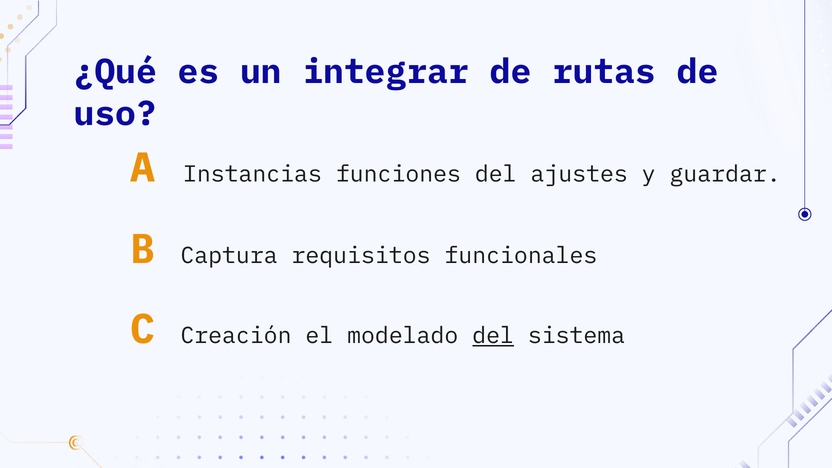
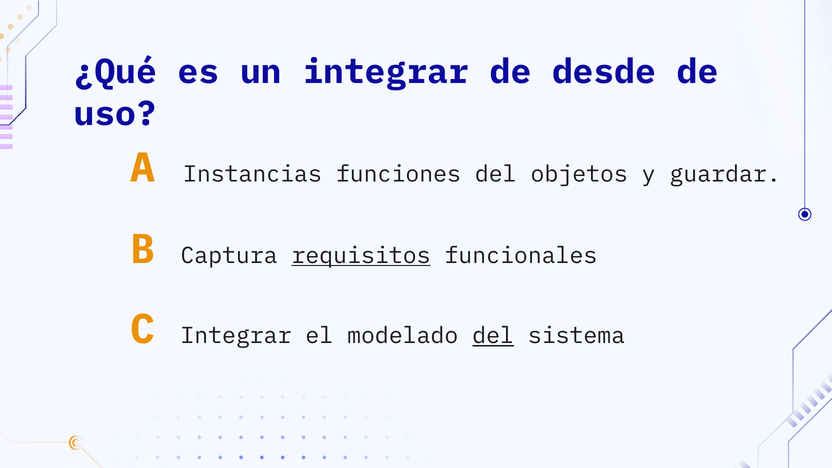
rutas: rutas -> desde
ajustes: ajustes -> objetos
requisitos underline: none -> present
C Creación: Creación -> Integrar
